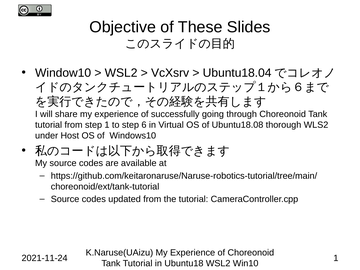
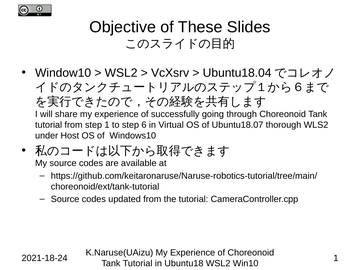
Ubuntu18.08: Ubuntu18.08 -> Ubuntu18.07
2021-11-24: 2021-11-24 -> 2021-18-24
